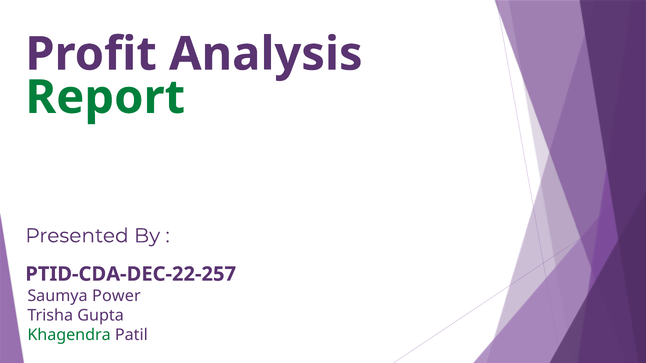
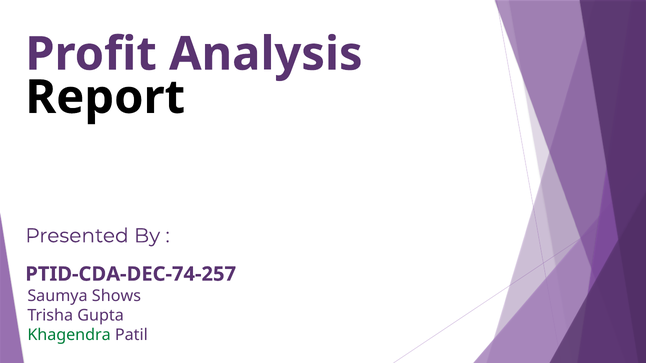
Report colour: green -> black
PTID-CDA-DEC-22-257: PTID-CDA-DEC-22-257 -> PTID-CDA-DEC-74-257
Power: Power -> Shows
